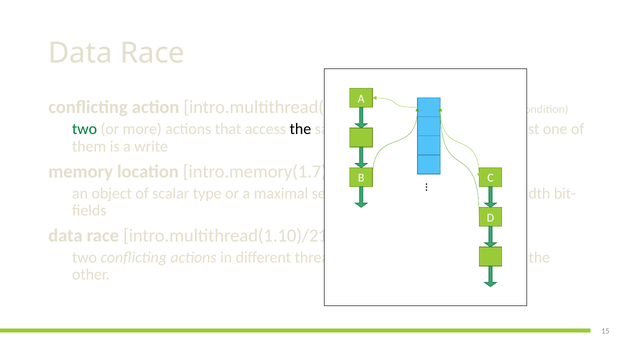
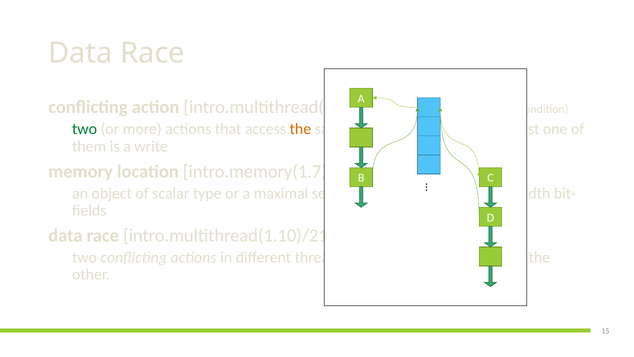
the at (300, 129) colour: black -> orange
